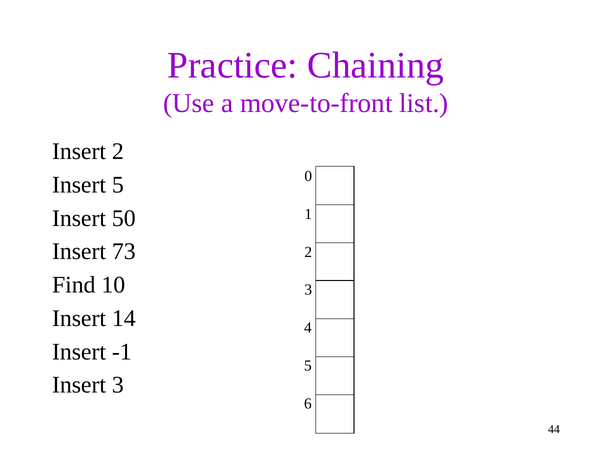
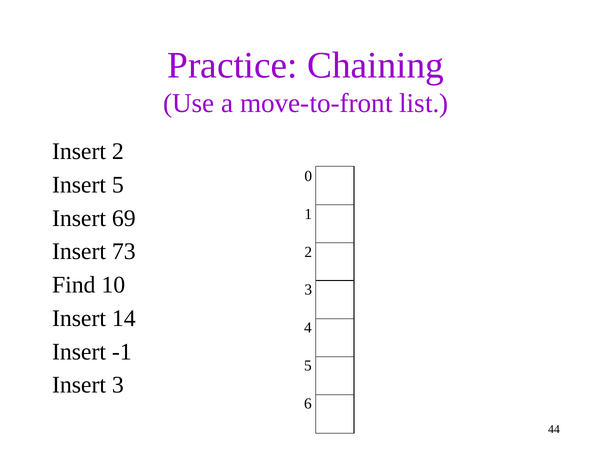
50: 50 -> 69
